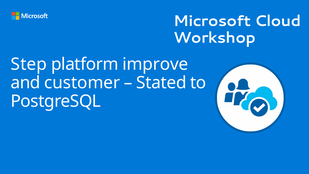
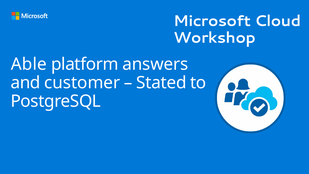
Step: Step -> Able
improve: improve -> answers
